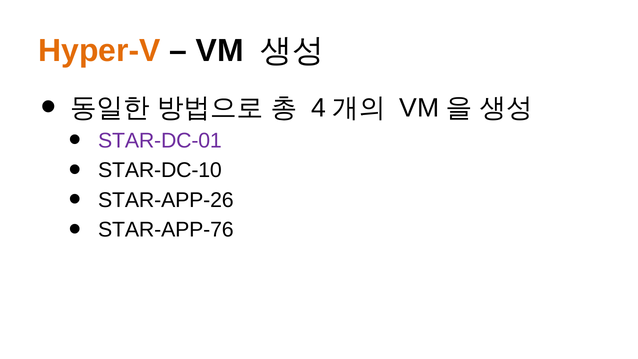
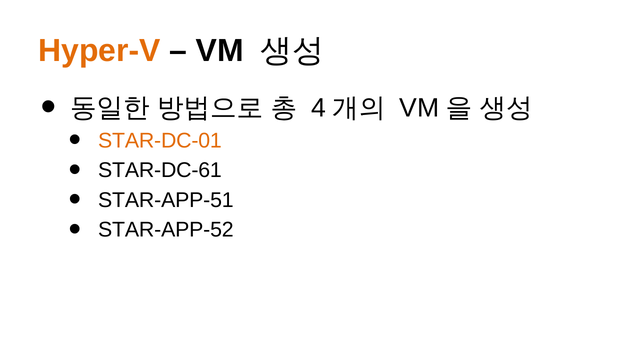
STAR-DC-01 colour: purple -> orange
STAR-DC-10: STAR-DC-10 -> STAR-DC-61
STAR-APP-26: STAR-APP-26 -> STAR-APP-51
STAR-APP-76: STAR-APP-76 -> STAR-APP-52
